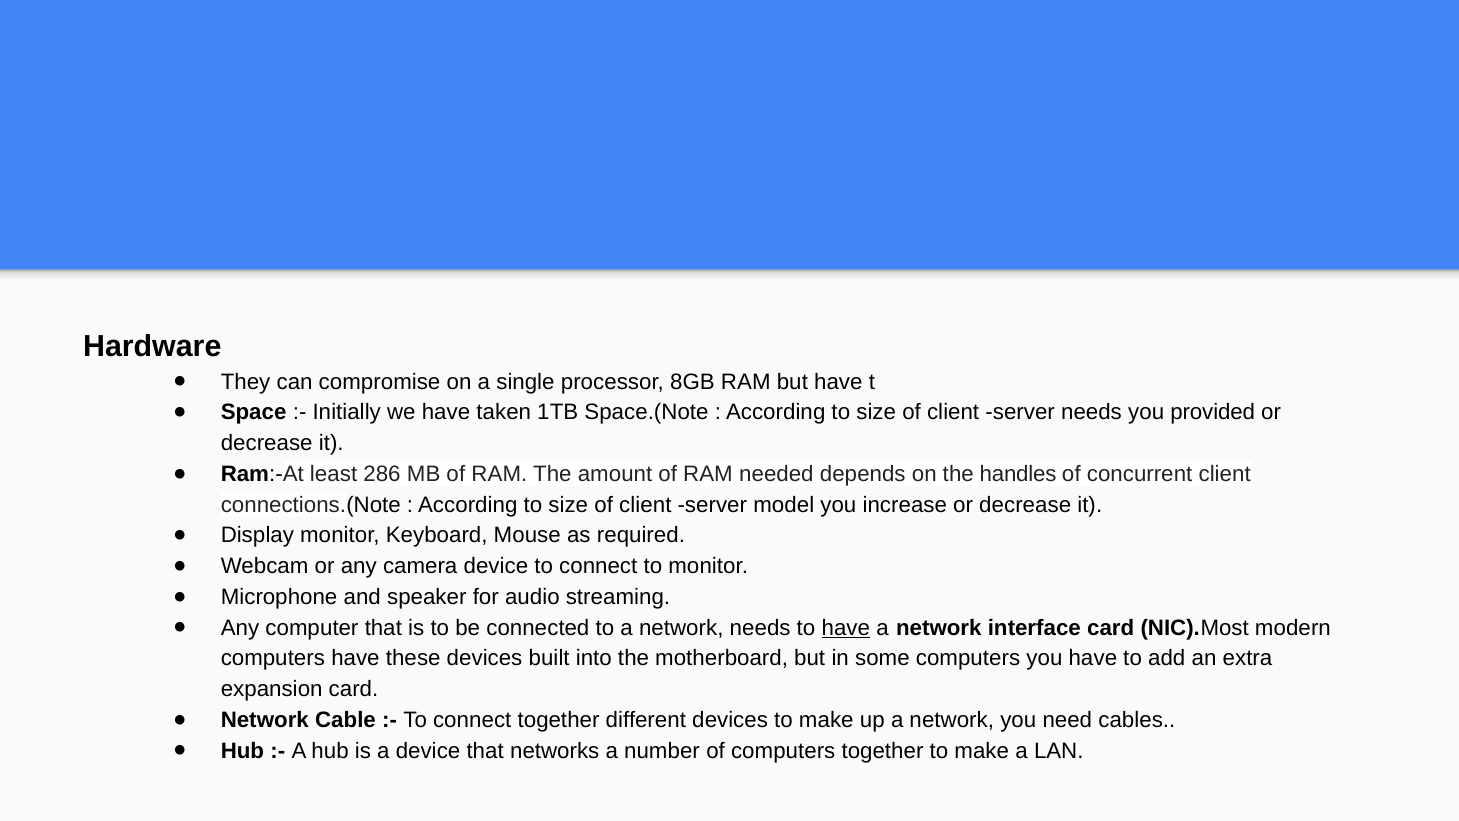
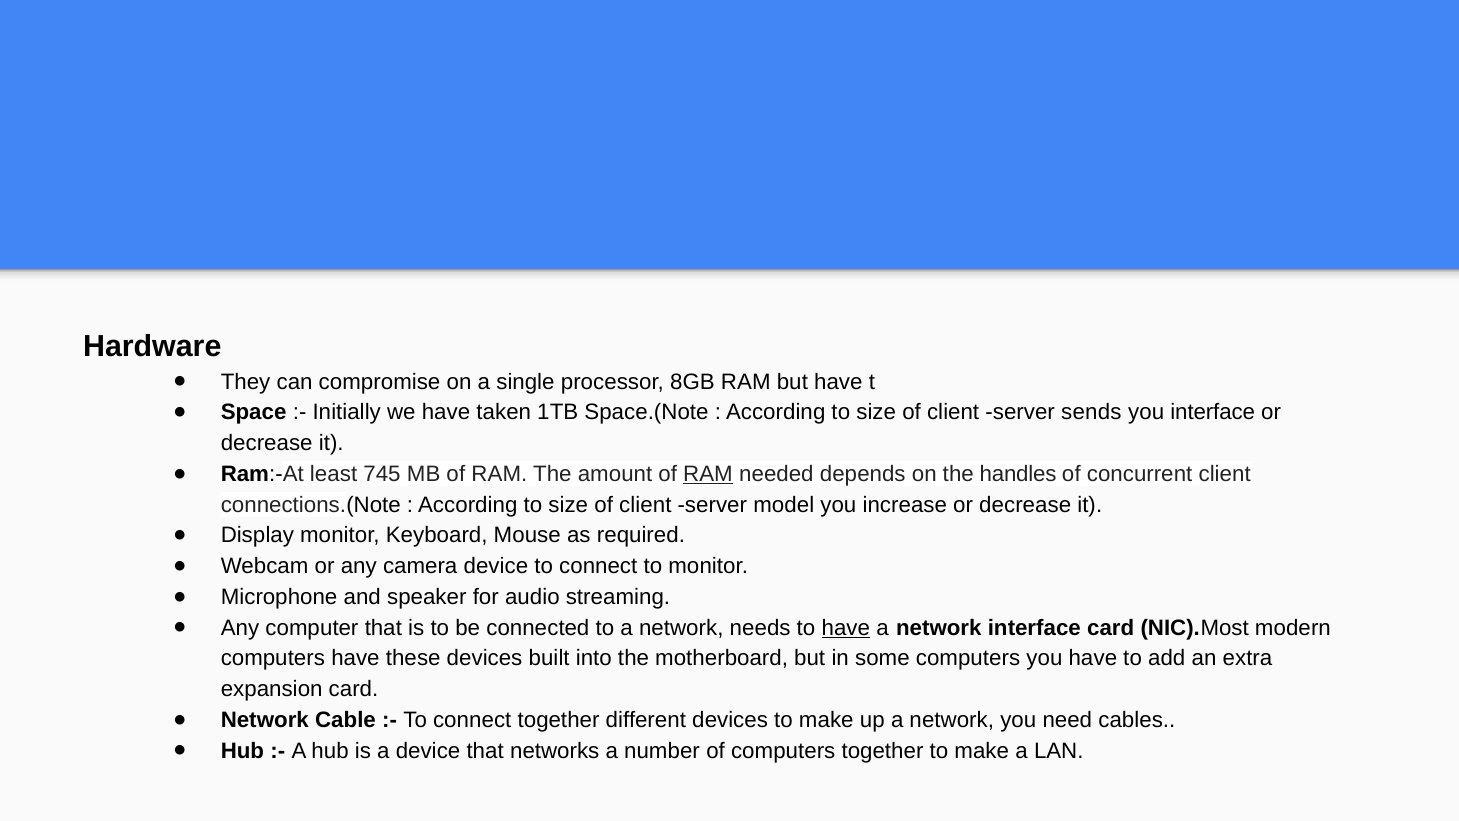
server needs: needs -> sends
you provided: provided -> interface
286: 286 -> 745
RAM at (708, 474) underline: none -> present
